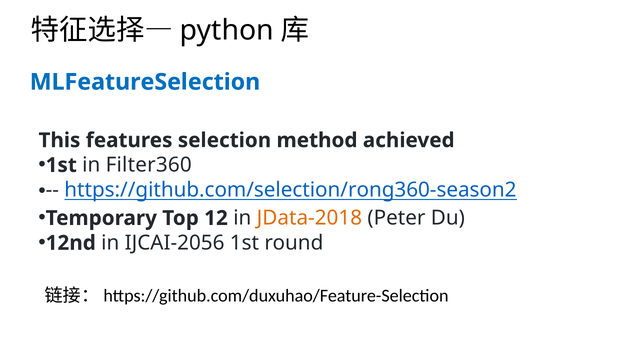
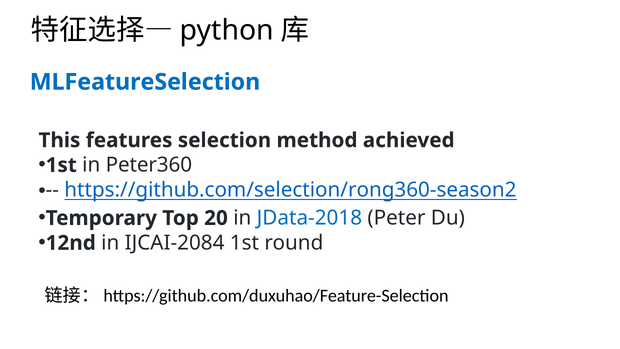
Filter360: Filter360 -> Peter360
12: 12 -> 20
JData-2018 colour: orange -> blue
IJCAI-2056: IJCAI-2056 -> IJCAI-2084
